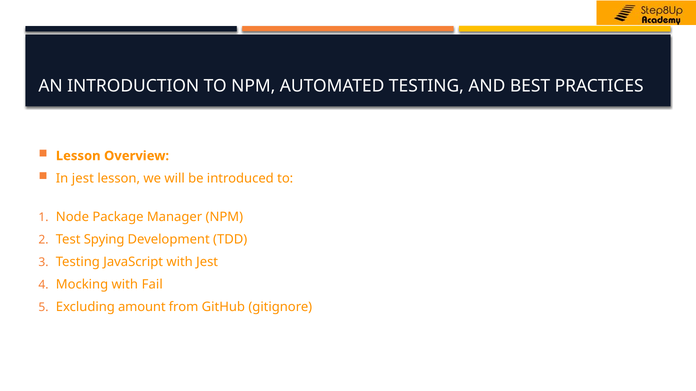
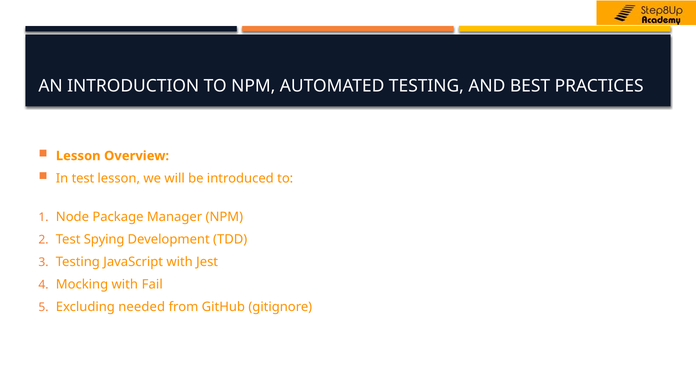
In jest: jest -> test
amount: amount -> needed
